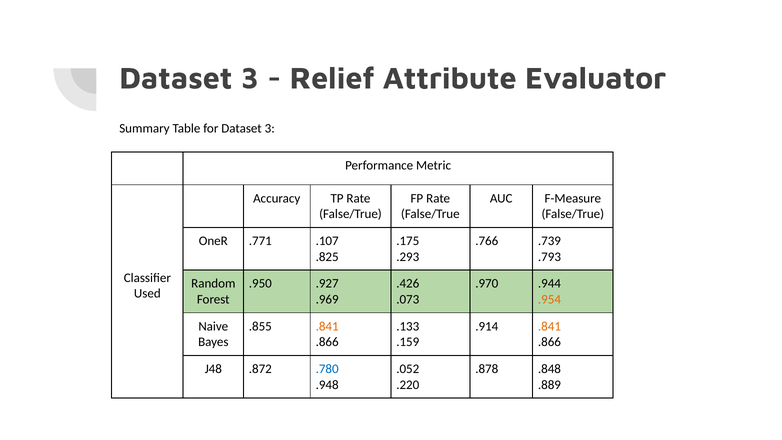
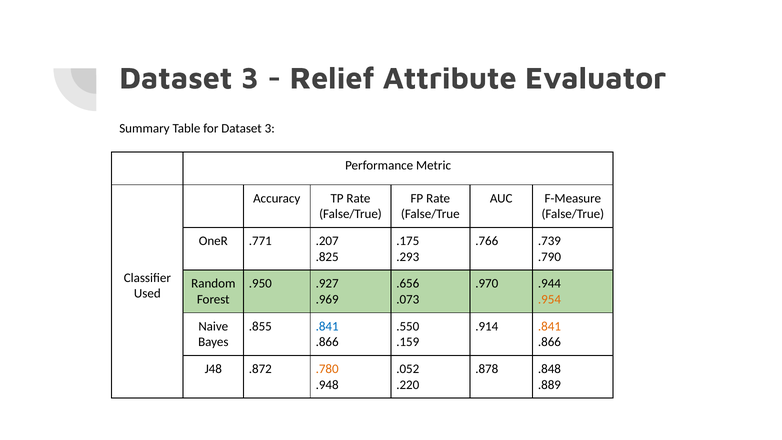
.107: .107 -> .207
.793: .793 -> .790
.426: .426 -> .656
.841 at (327, 326) colour: orange -> blue
.133: .133 -> .550
.780 colour: blue -> orange
